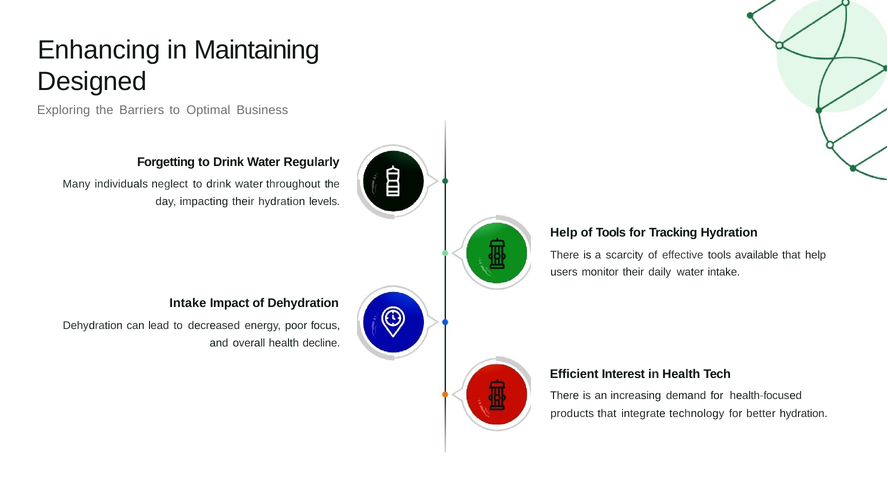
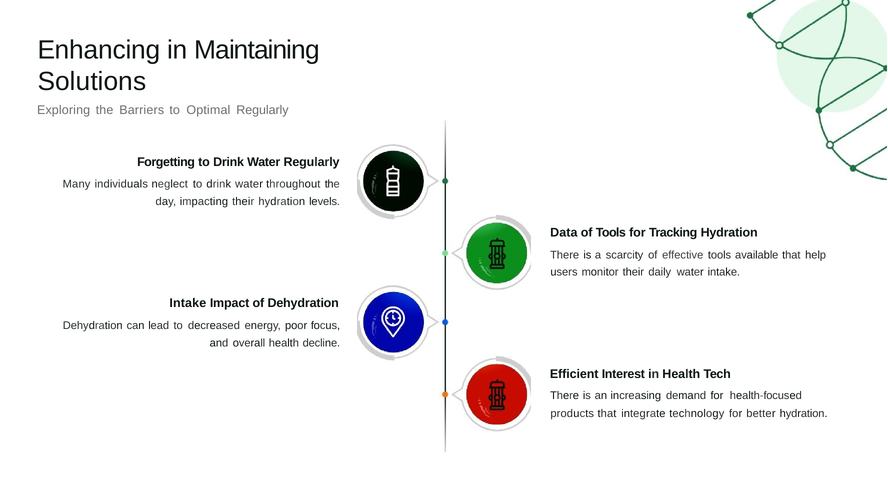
Designed: Designed -> Solutions
Optimal Business: Business -> Regularly
Help at (564, 232): Help -> Data
